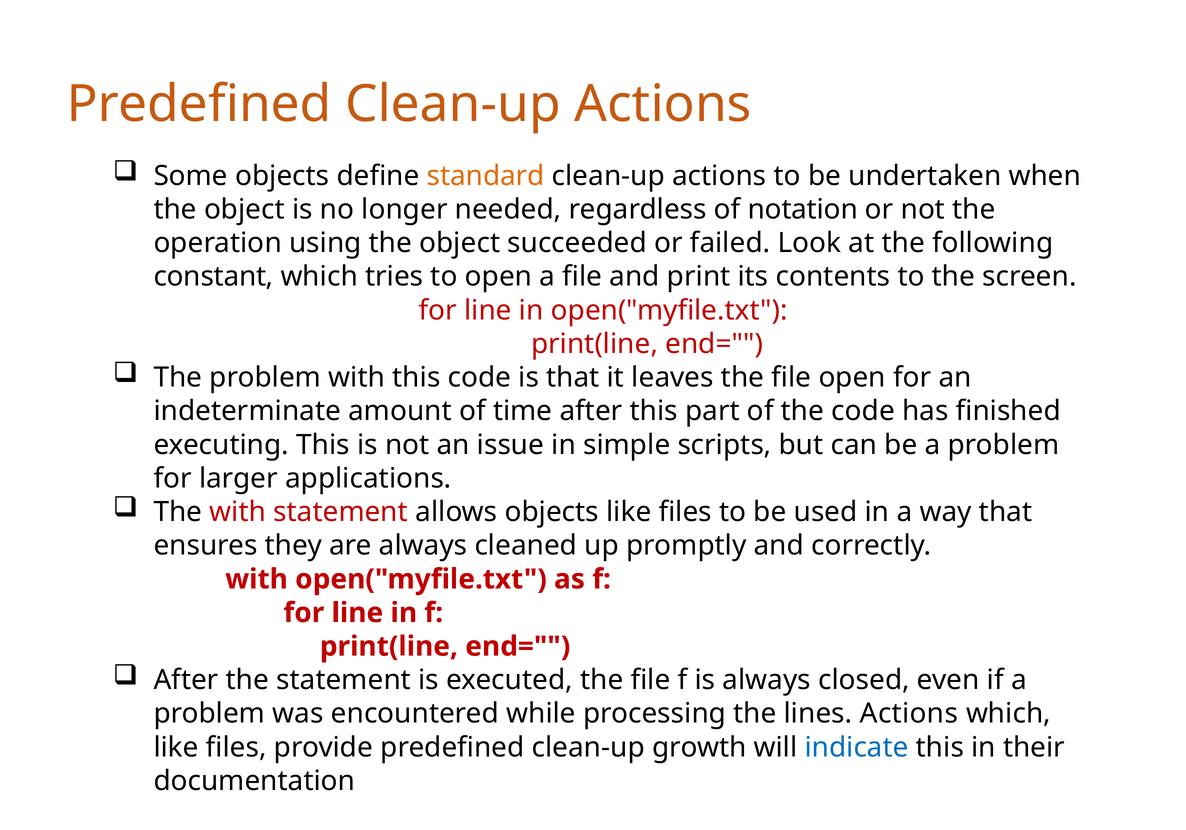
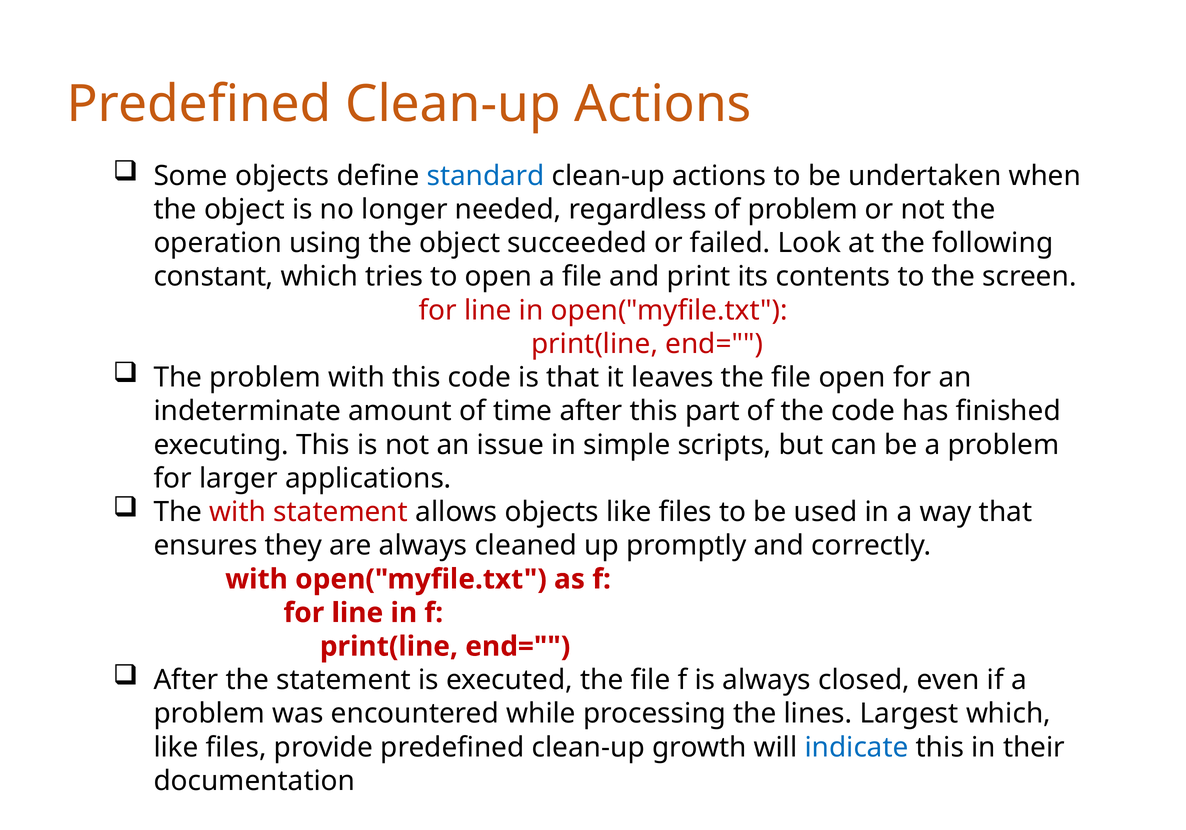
standard colour: orange -> blue
of notation: notation -> problem
lines Actions: Actions -> Largest
